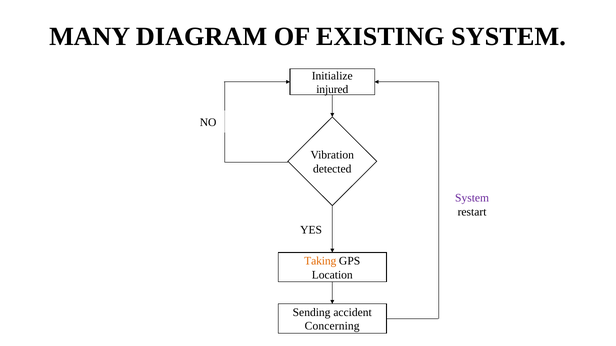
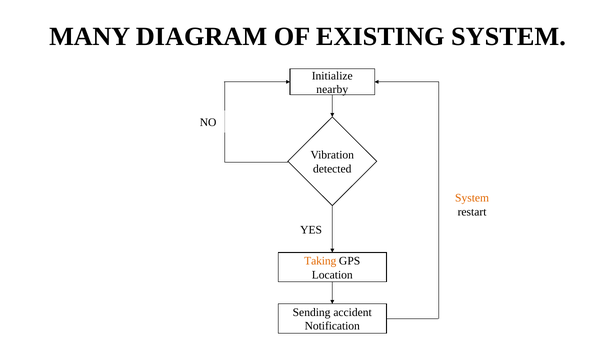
injured: injured -> nearby
System at (472, 198) colour: purple -> orange
Concerning: Concerning -> Notification
